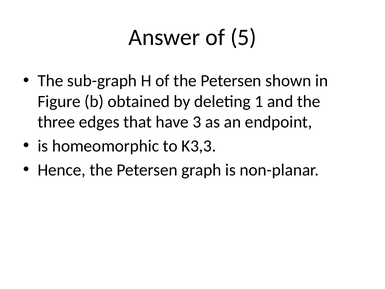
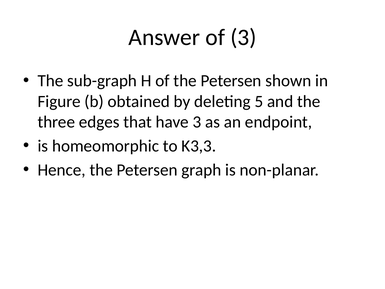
of 5: 5 -> 3
1: 1 -> 5
